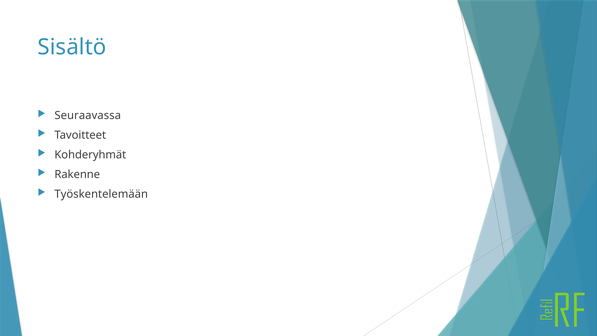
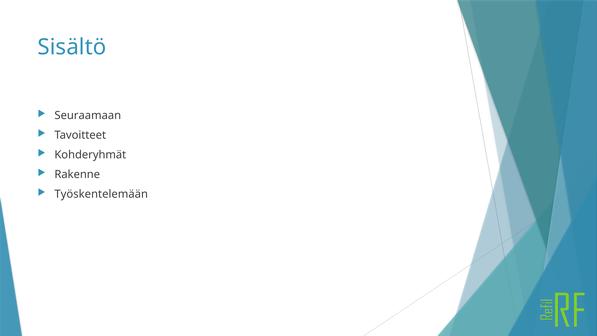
Seuraavassa: Seuraavassa -> Seuraamaan
